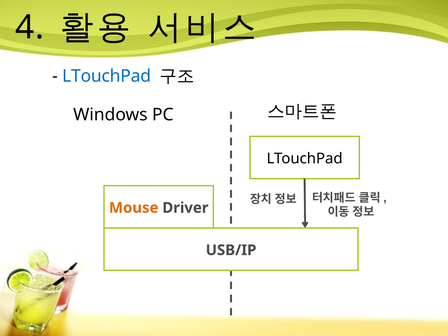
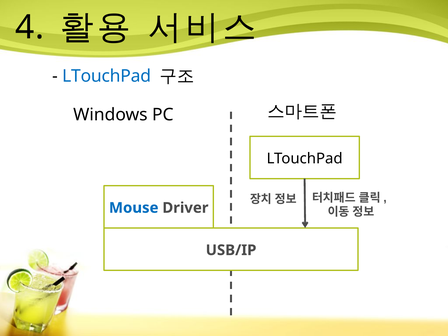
Mouse colour: orange -> blue
